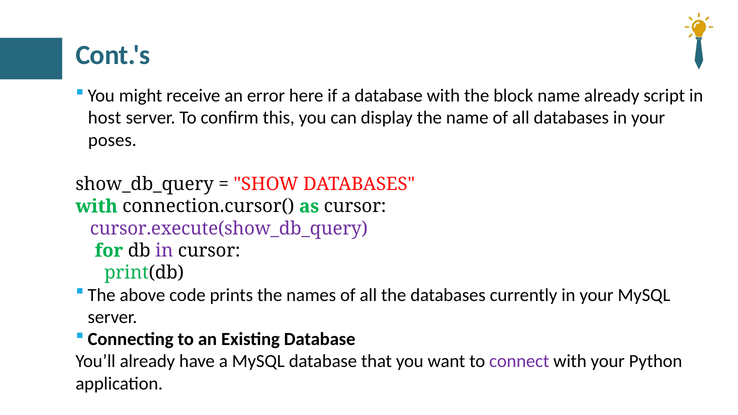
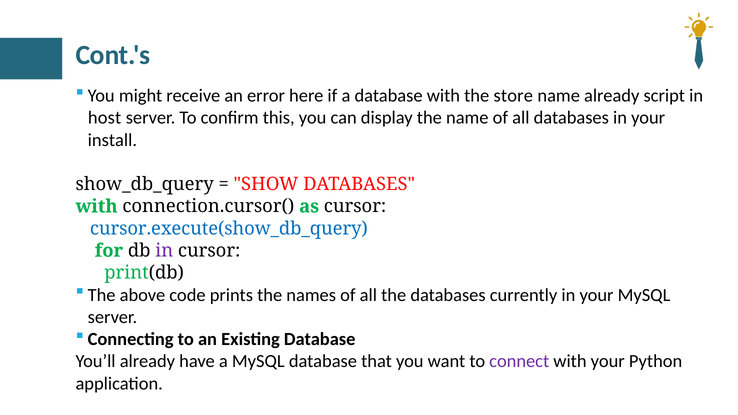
block: block -> store
poses: poses -> install
cursor.execute(show_db_query colour: purple -> blue
